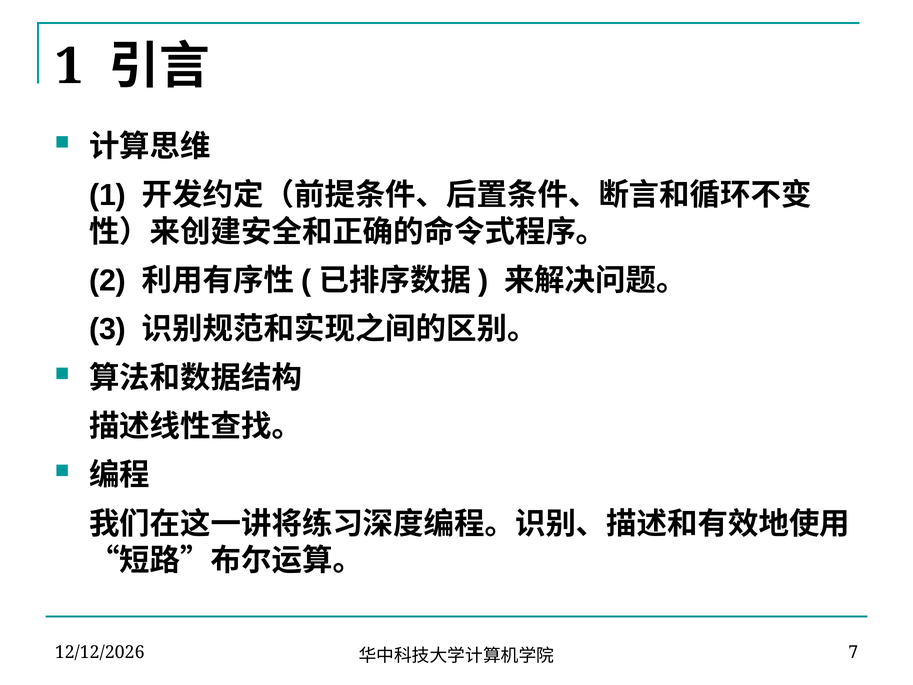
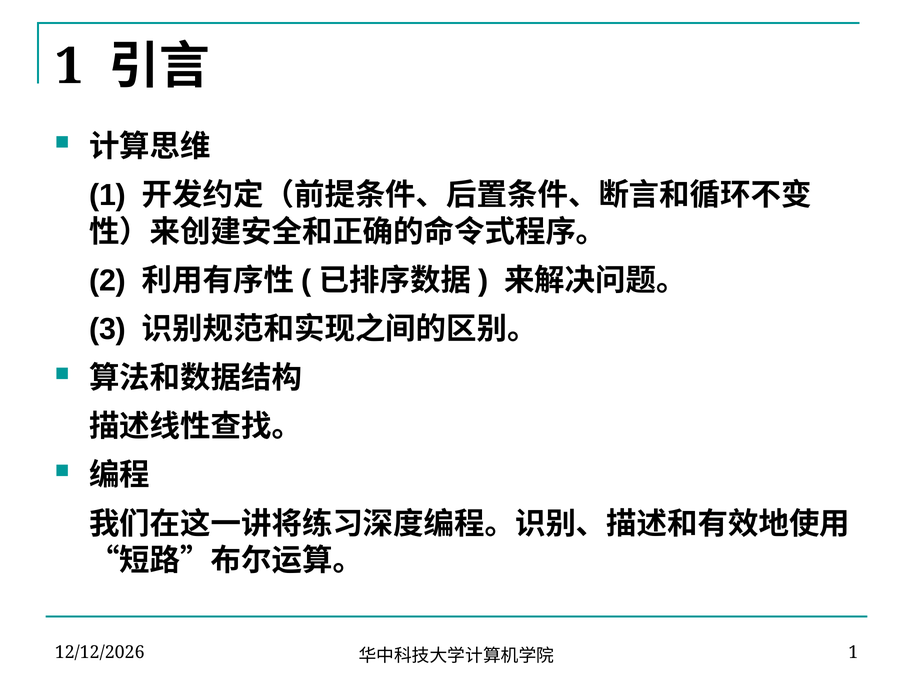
7 at (853, 652): 7 -> 1
